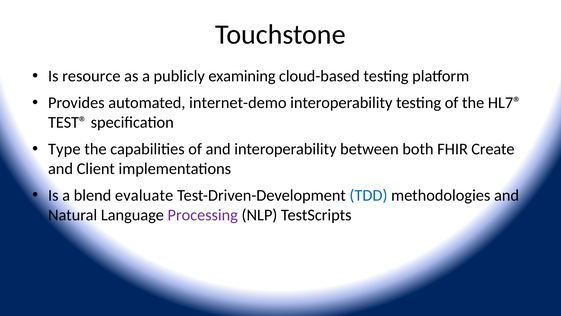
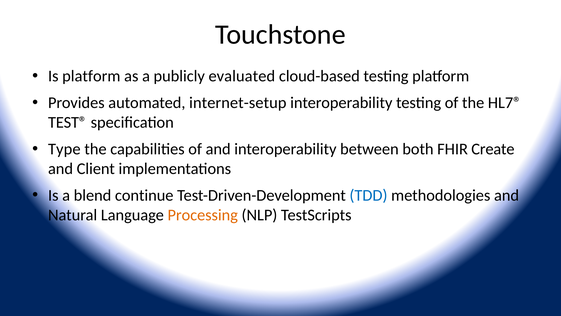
Is resource: resource -> platform
examining: examining -> evaluated
internet-demo: internet-demo -> internet-setup
evaluate: evaluate -> continue
Processing colour: purple -> orange
